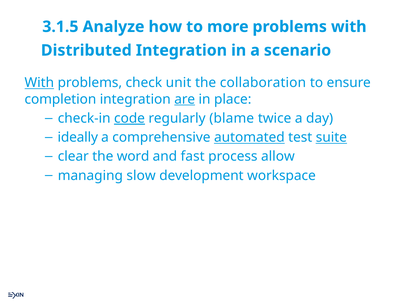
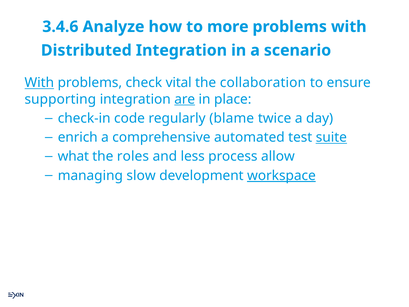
3.1.5: 3.1.5 -> 3.4.6
unit: unit -> vital
completion: completion -> supporting
code underline: present -> none
ideally: ideally -> enrich
automated underline: present -> none
clear: clear -> what
word: word -> roles
fast: fast -> less
workspace underline: none -> present
